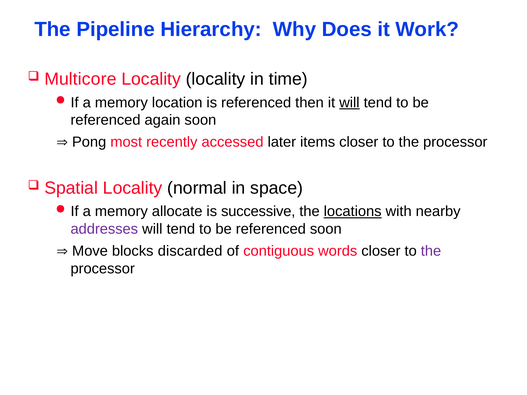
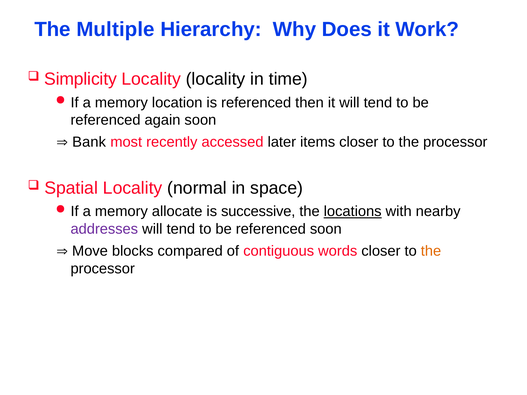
Pipeline: Pipeline -> Multiple
Multicore: Multicore -> Simplicity
will at (349, 103) underline: present -> none
Pong: Pong -> Bank
discarded: discarded -> compared
the at (431, 251) colour: purple -> orange
